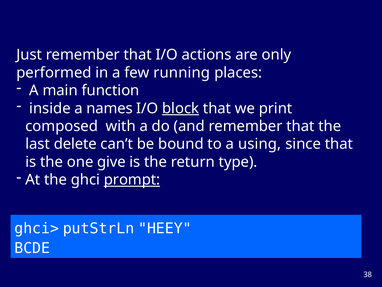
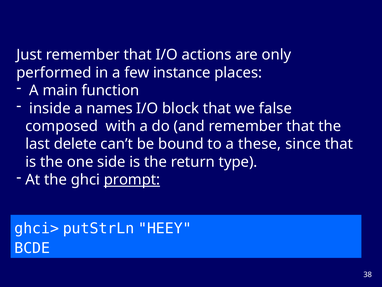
running: running -> instance
block underline: present -> none
print: print -> false
using: using -> these
give: give -> side
